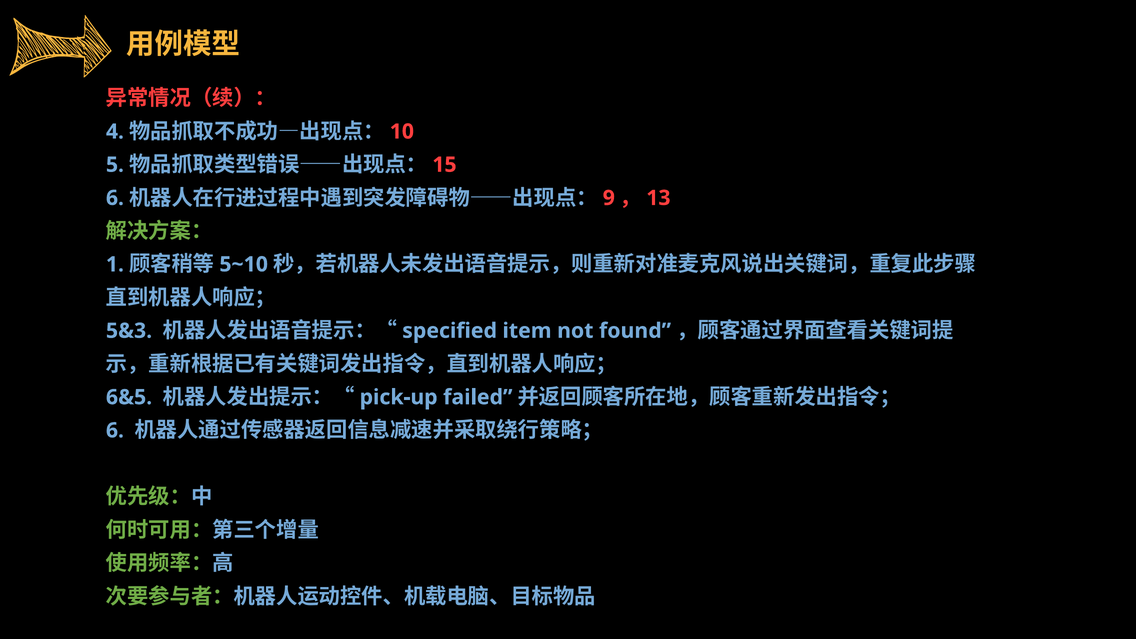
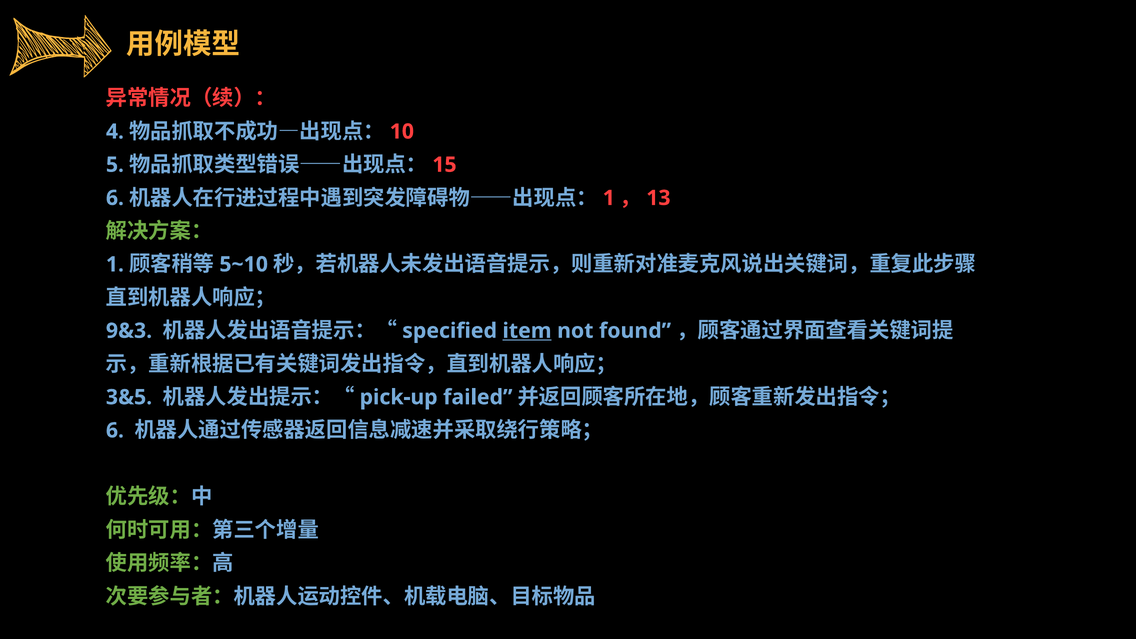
9 at (609, 198): 9 -> 1
5&3: 5&3 -> 9&3
item underline: none -> present
6&5: 6&5 -> 3&5
